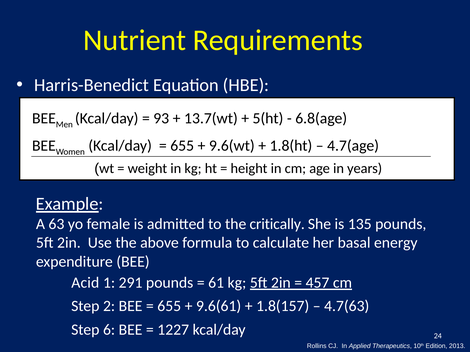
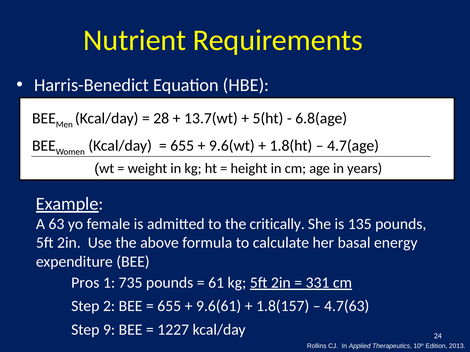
93: 93 -> 28
Acid: Acid -> Pros
291: 291 -> 735
457: 457 -> 331
6: 6 -> 9
